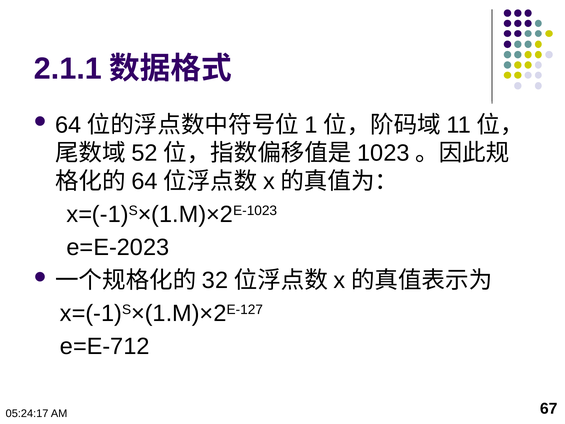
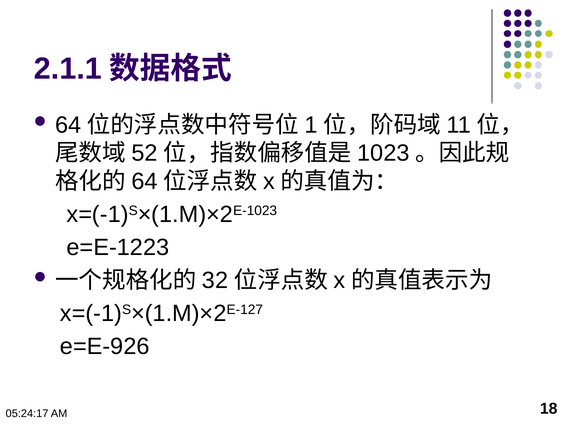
e=E-2023: e=E-2023 -> e=E-1223
e=E-712: e=E-712 -> e=E-926
67: 67 -> 18
